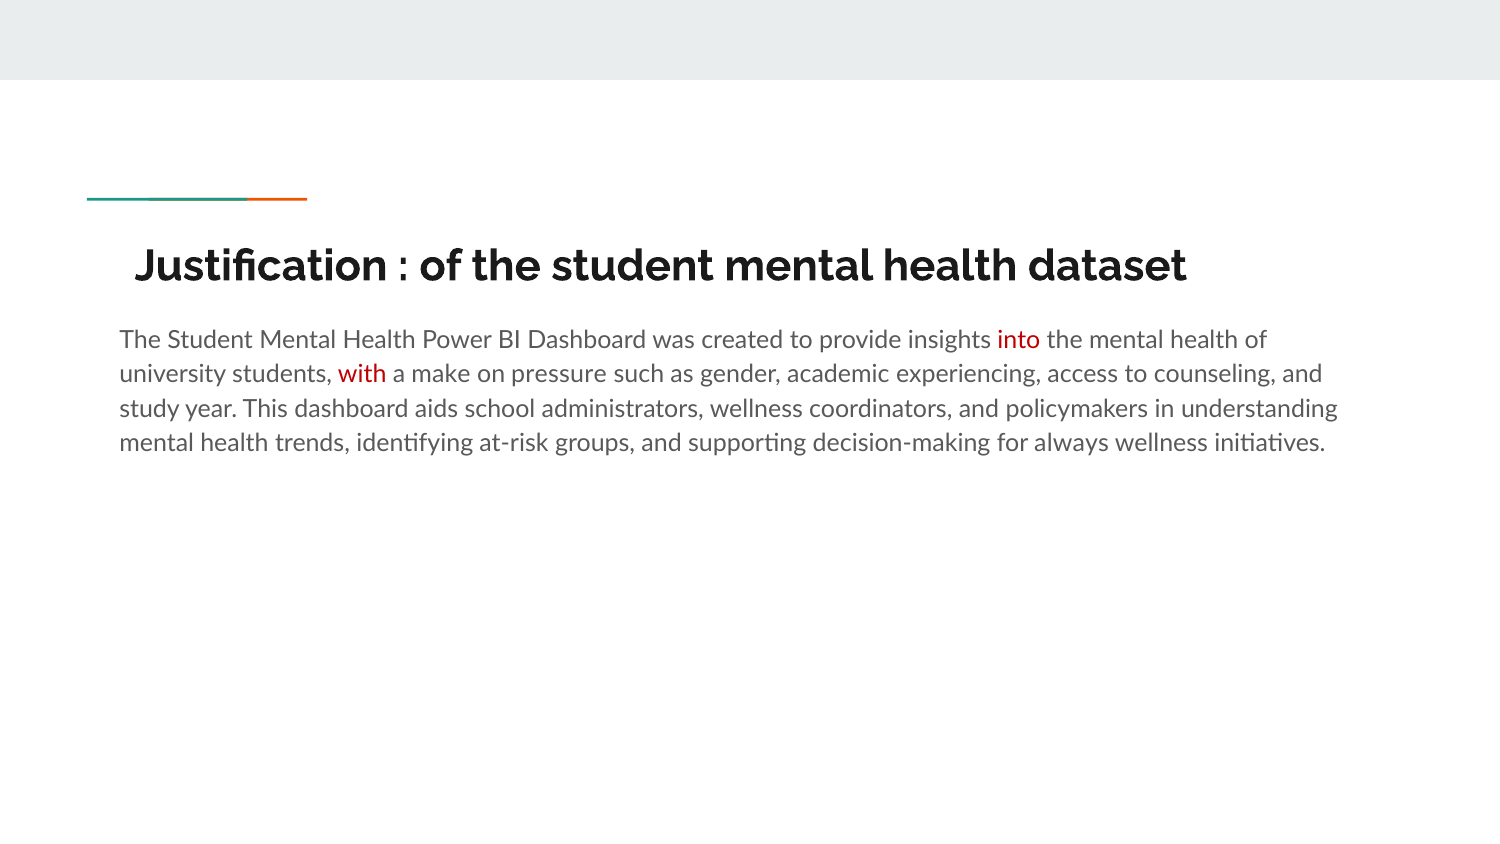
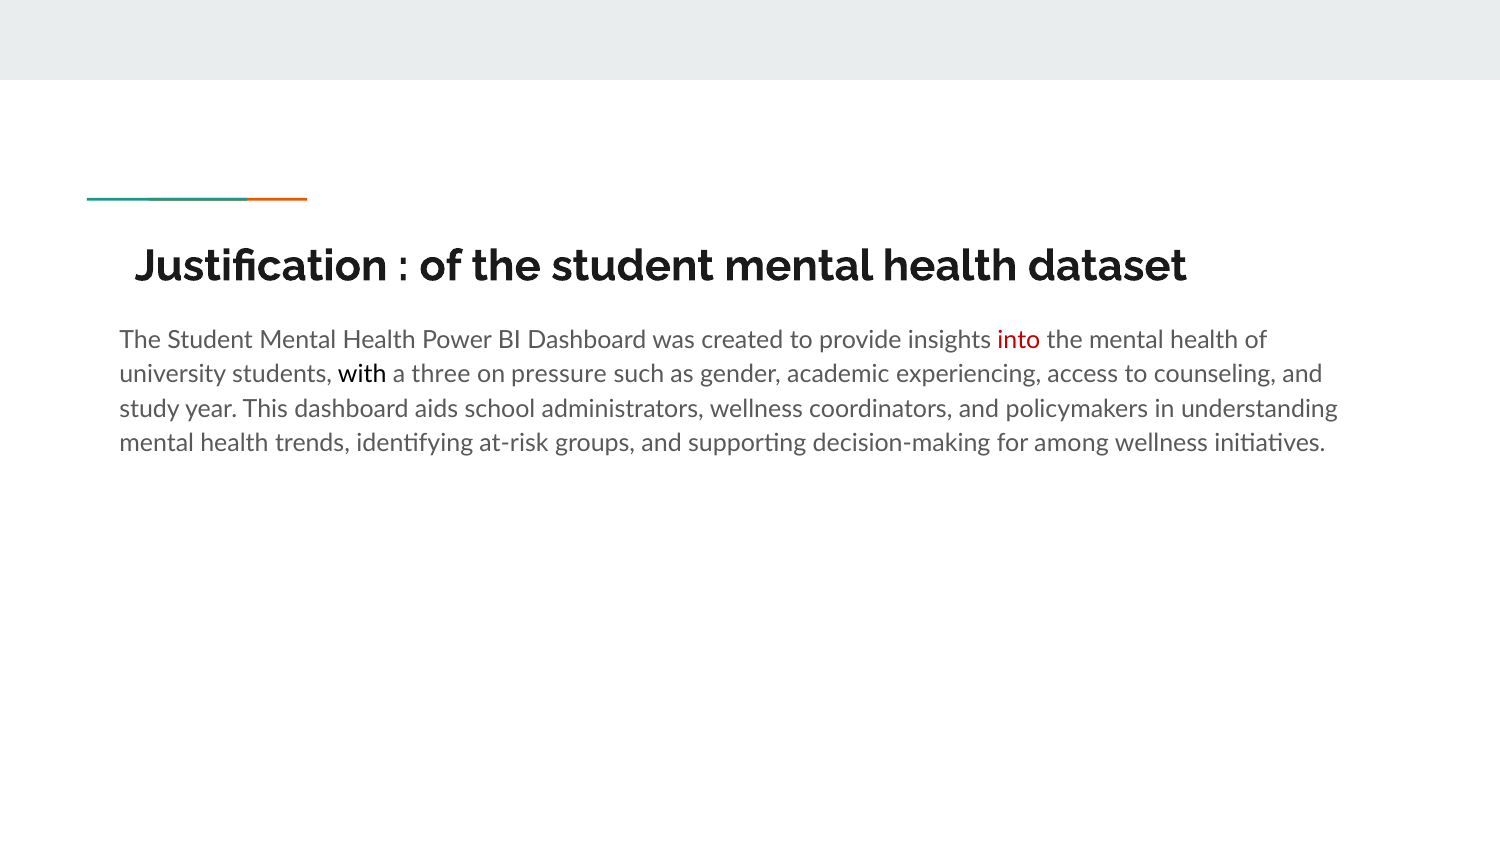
with colour: red -> black
make: make -> three
always: always -> among
